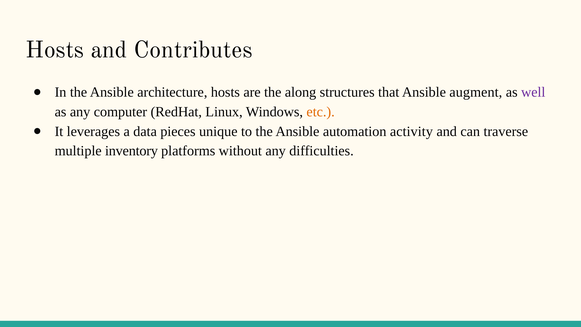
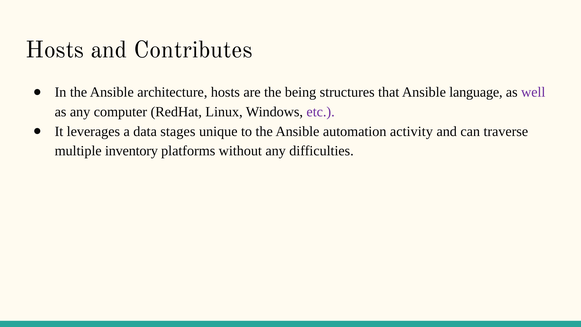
along: along -> being
augment: augment -> language
etc colour: orange -> purple
pieces: pieces -> stages
